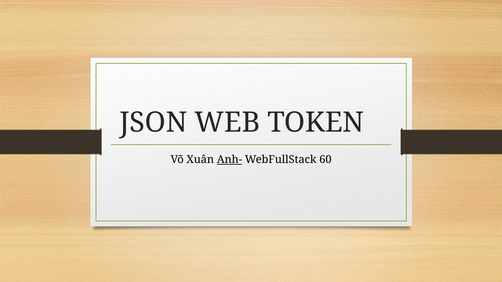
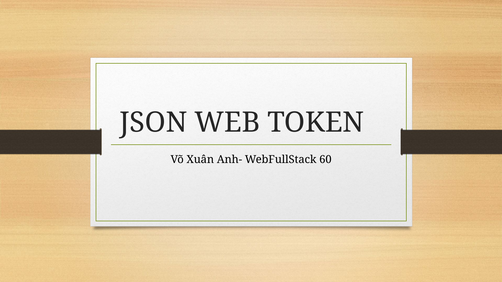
Anh- underline: present -> none
